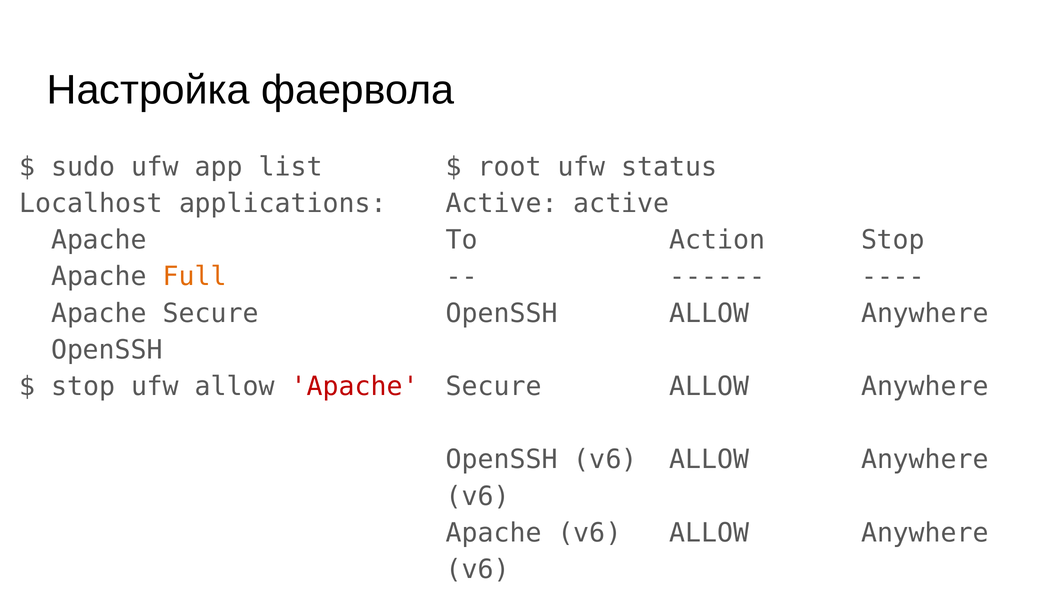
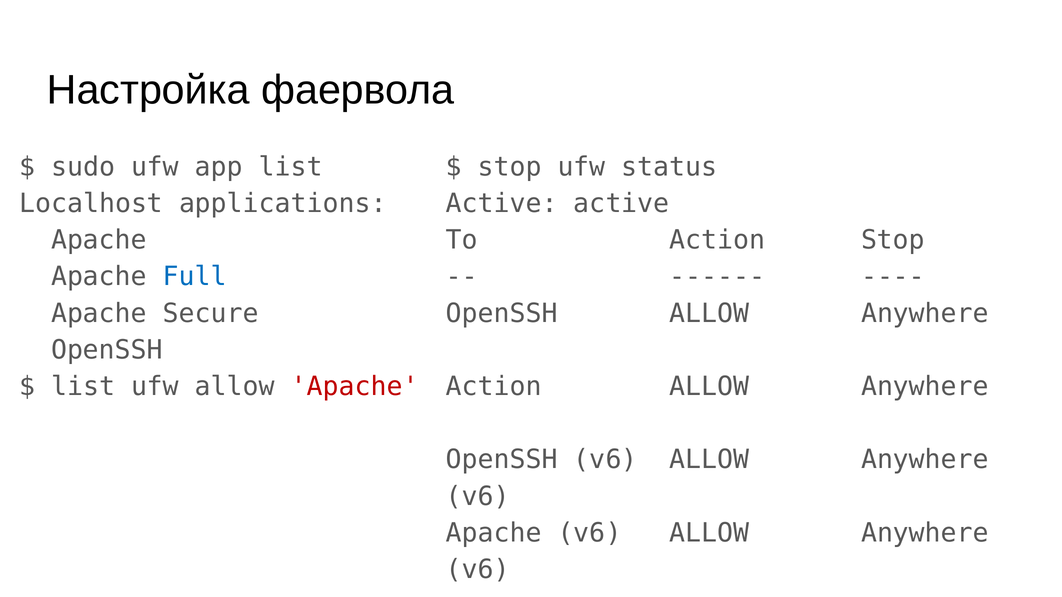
root at (510, 167): root -> stop
Full colour: orange -> blue
stop at (83, 387): stop -> list
Secure at (494, 387): Secure -> Action
